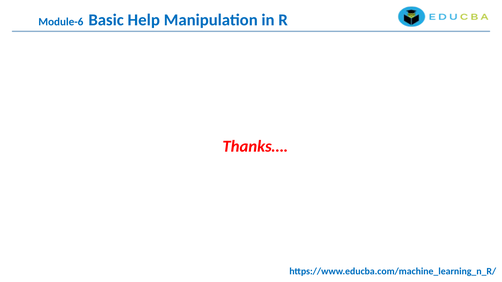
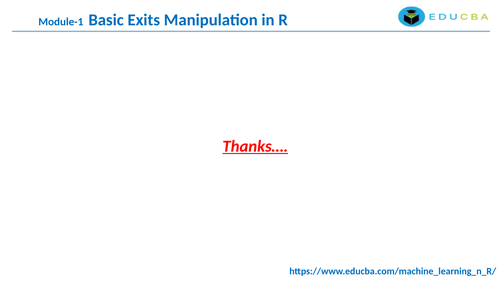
Module-6: Module-6 -> Module-1
Help: Help -> Exits
Thanks… underline: none -> present
